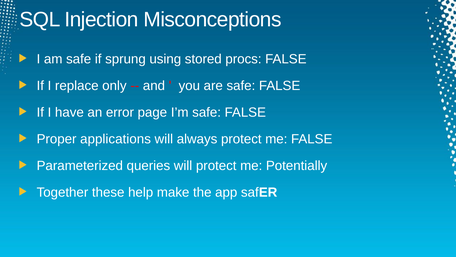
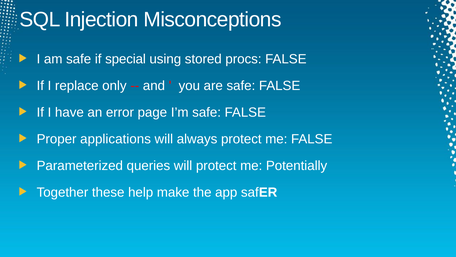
sprung: sprung -> special
